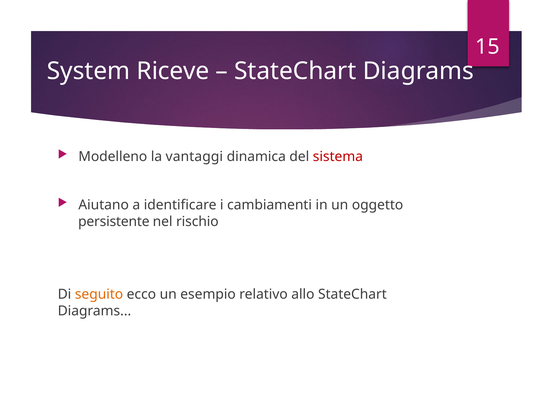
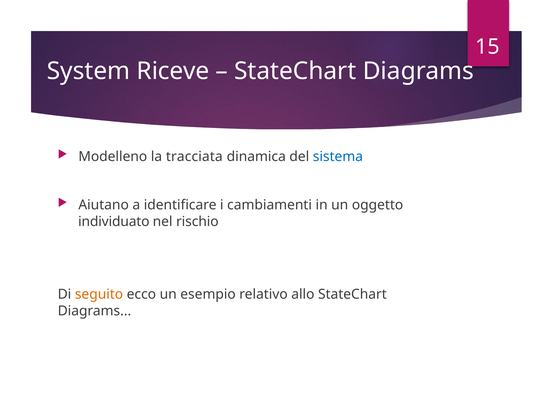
vantaggi: vantaggi -> tracciata
sistema colour: red -> blue
persistente: persistente -> individuato
